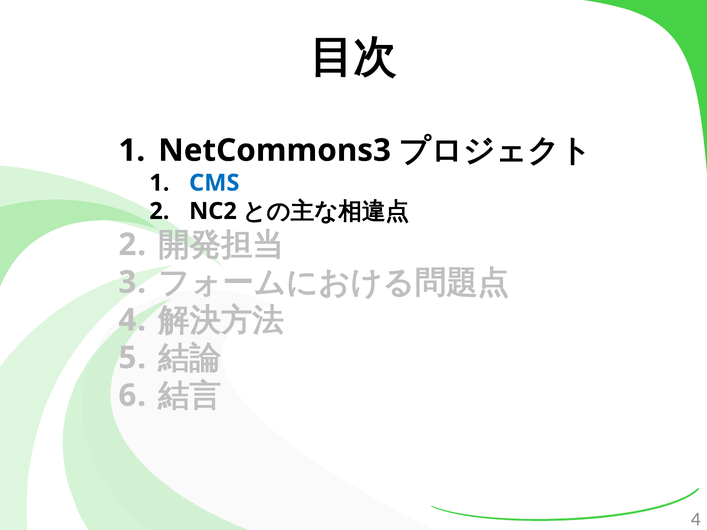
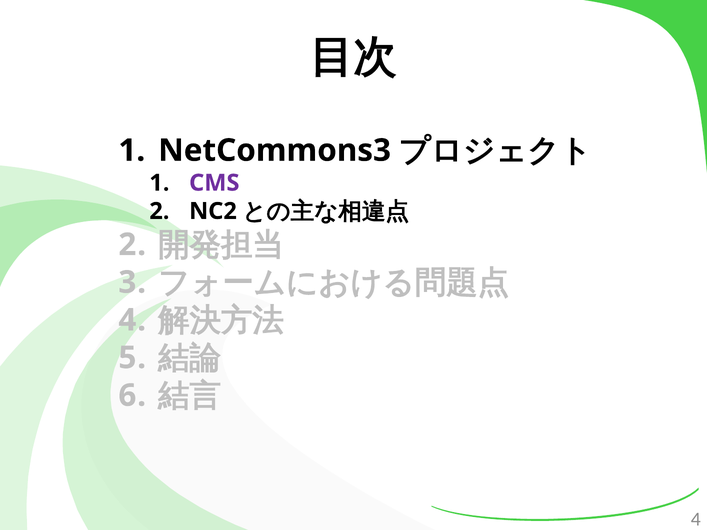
CMS colour: blue -> purple
